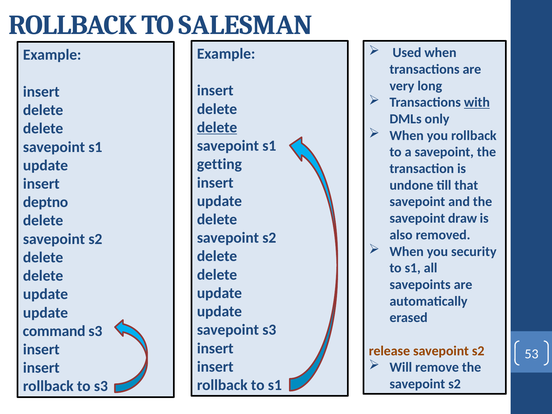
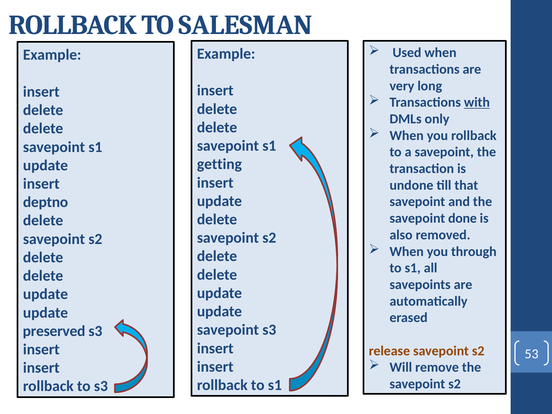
delete at (217, 127) underline: present -> none
draw: draw -> done
security: security -> through
command: command -> preserved
